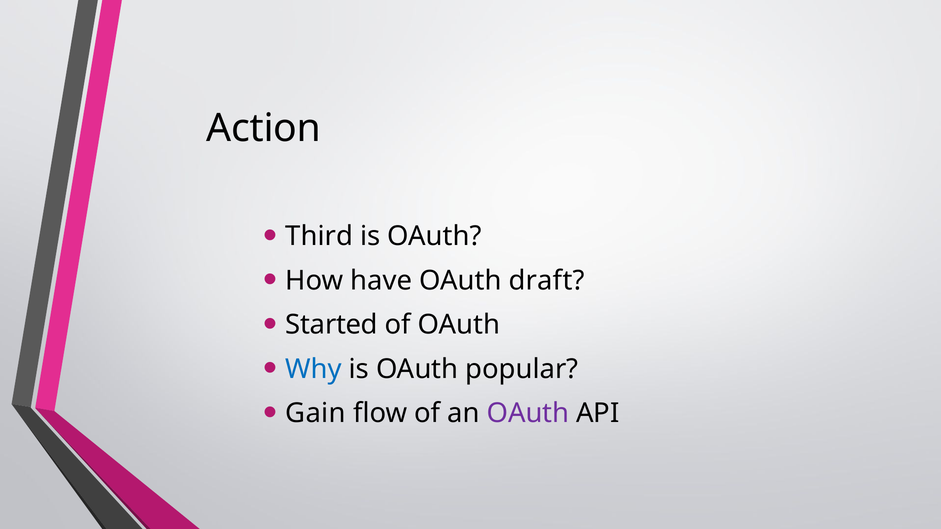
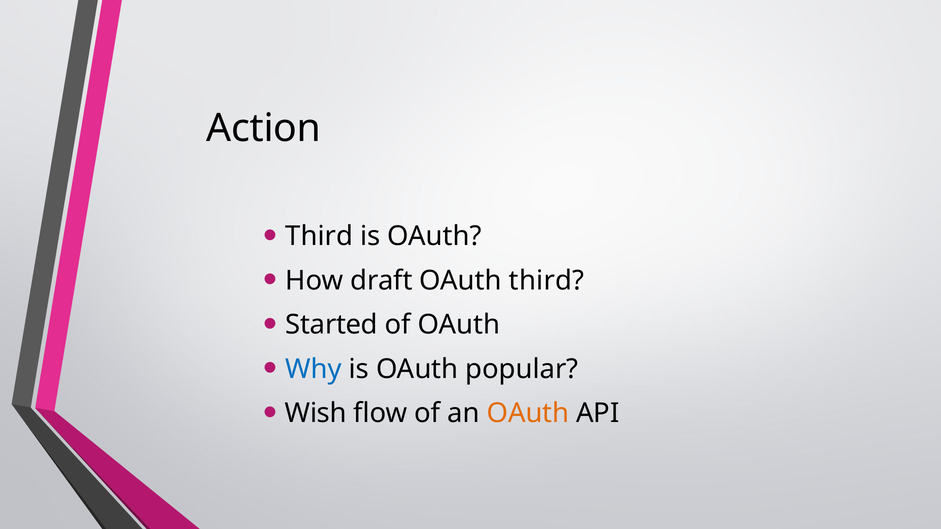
have: have -> draft
OAuth draft: draft -> third
Gain: Gain -> Wish
OAuth at (528, 414) colour: purple -> orange
